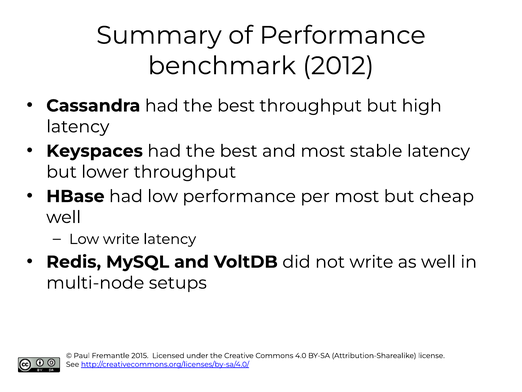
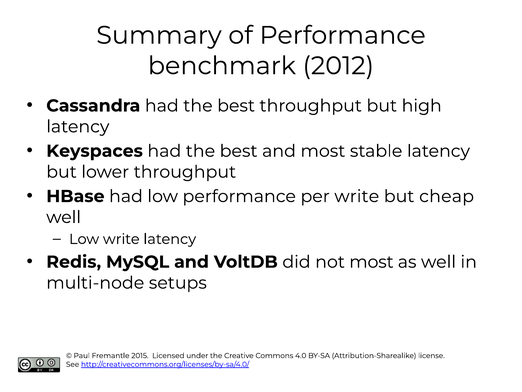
per most: most -> write
not write: write -> most
